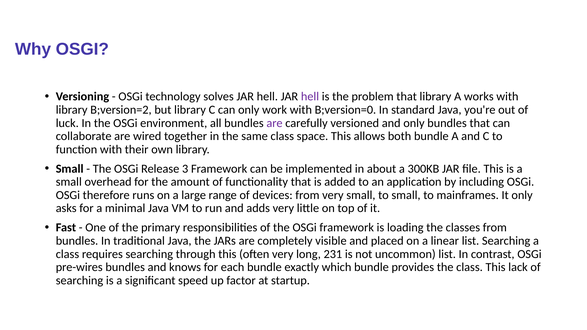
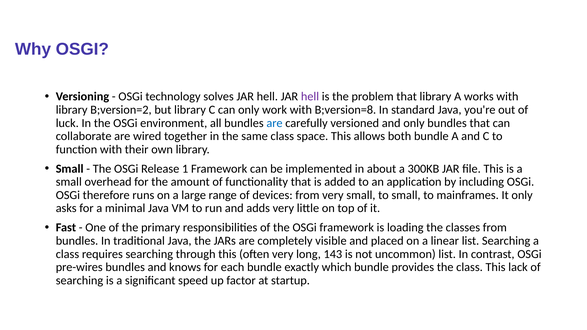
B;version=0: B;version=0 -> B;version=8
are at (275, 123) colour: purple -> blue
3: 3 -> 1
231: 231 -> 143
